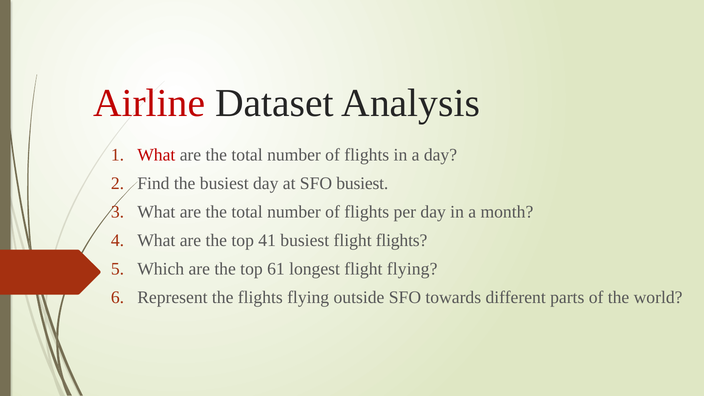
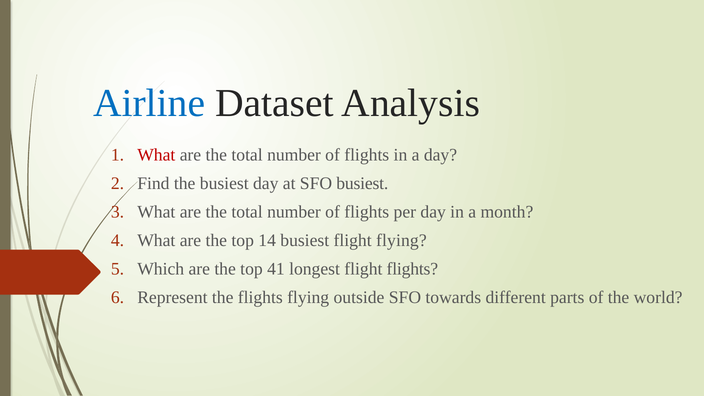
Airline colour: red -> blue
41: 41 -> 14
flight flights: flights -> flying
61: 61 -> 41
flight flying: flying -> flights
